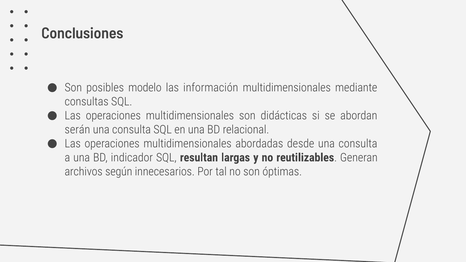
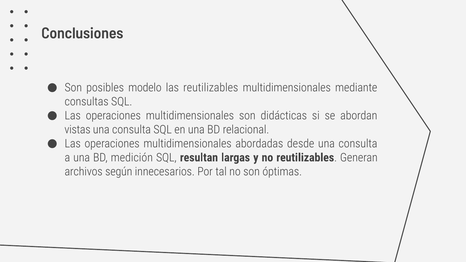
las información: información -> reutilizables
serán: serán -> vistas
indicador: indicador -> medición
